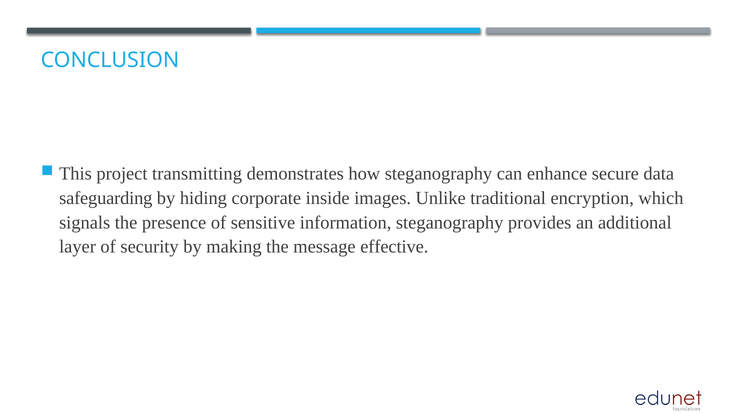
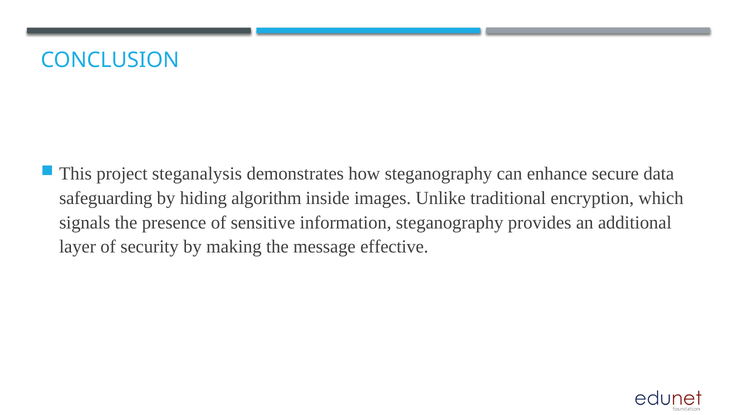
transmitting: transmitting -> steganalysis
corporate: corporate -> algorithm
